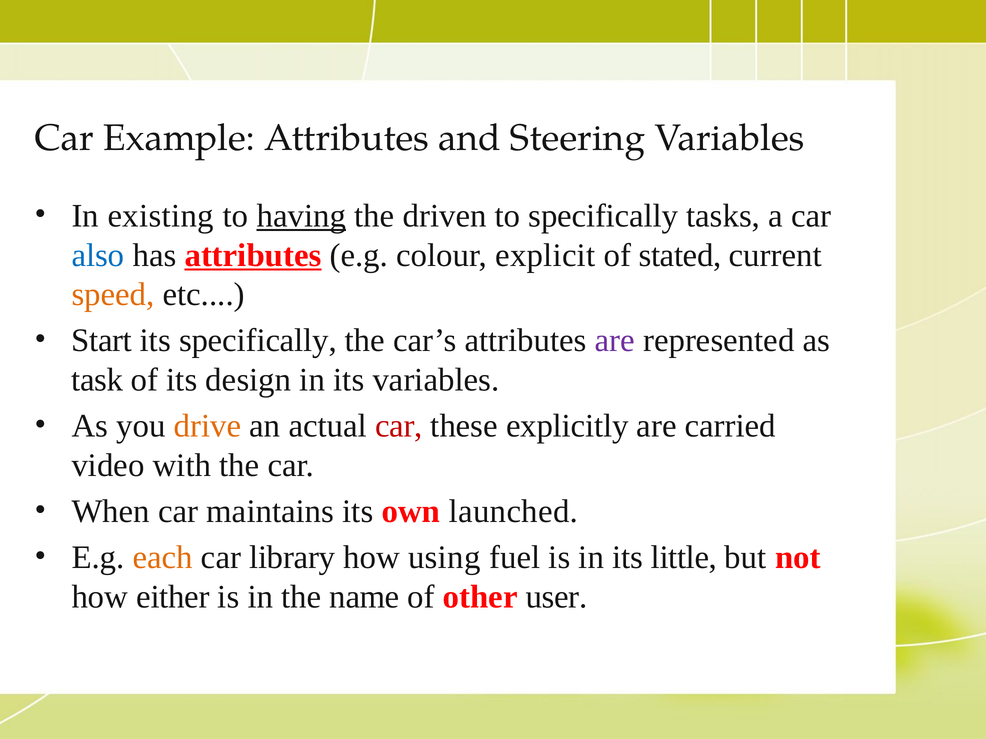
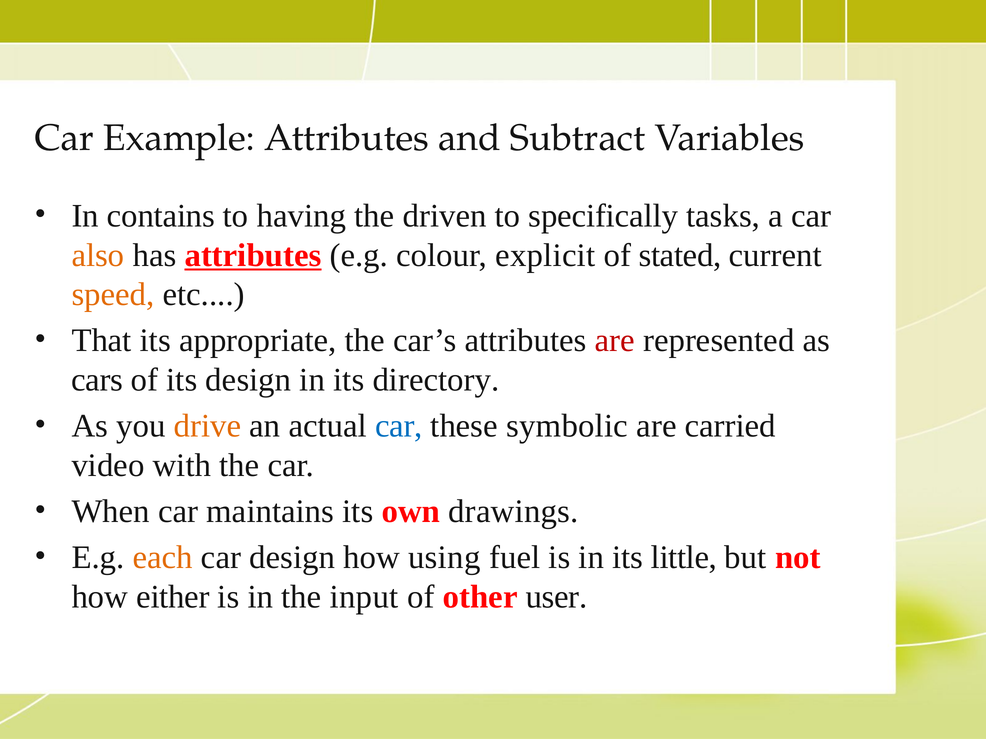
Steering: Steering -> Subtract
existing: existing -> contains
having underline: present -> none
also colour: blue -> orange
Start: Start -> That
its specifically: specifically -> appropriate
are at (615, 341) colour: purple -> red
task: task -> cars
its variables: variables -> directory
car at (399, 426) colour: red -> blue
explicitly: explicitly -> symbolic
launched: launched -> drawings
car library: library -> design
name: name -> input
